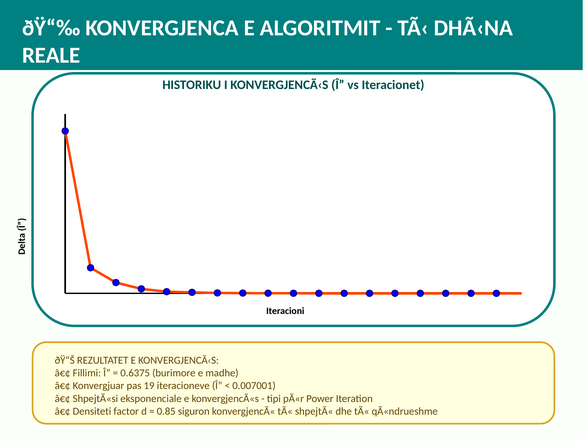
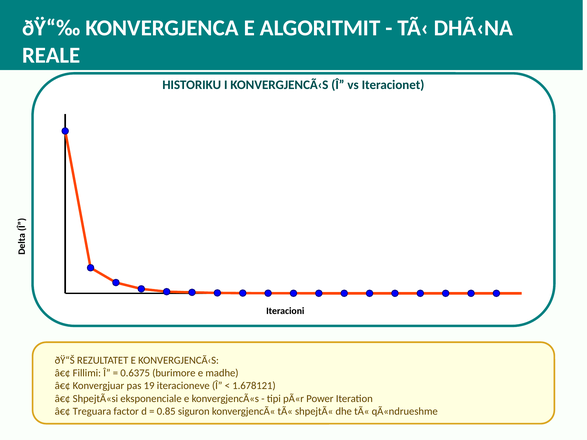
0.007001: 0.007001 -> 1.678121
Densiteti: Densiteti -> Treguara
